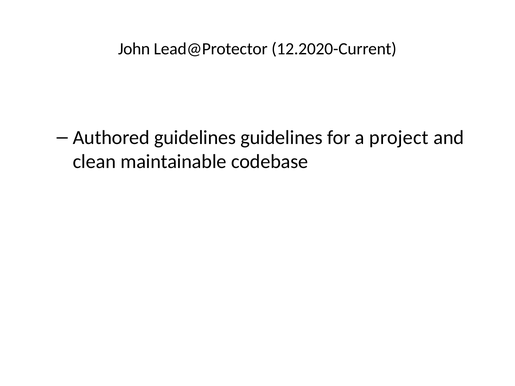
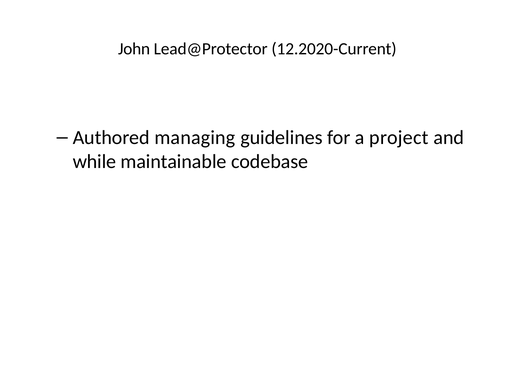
Authored guidelines: guidelines -> managing
clean: clean -> while
